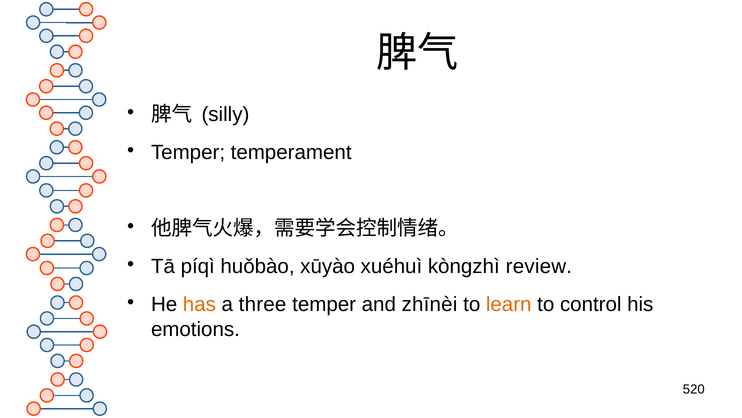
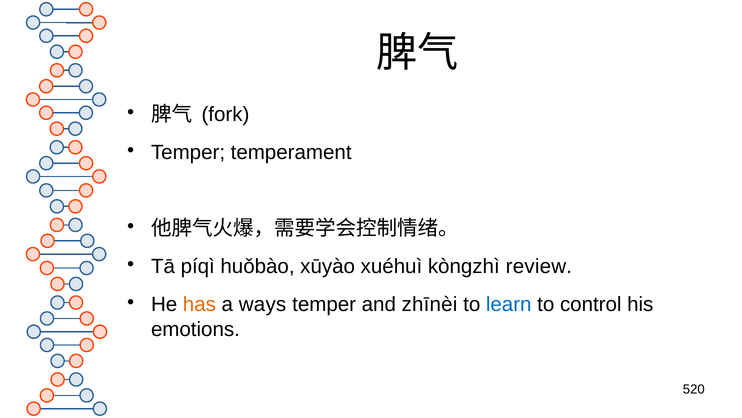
silly: silly -> fork
three: three -> ways
learn colour: orange -> blue
